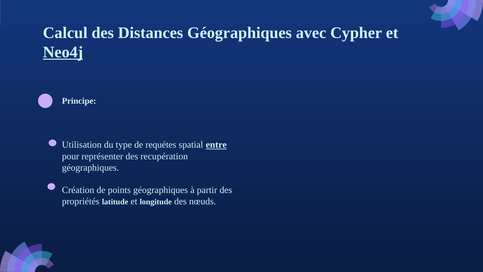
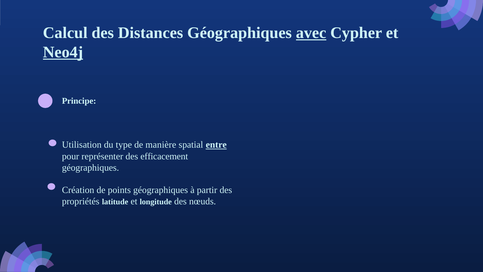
avec underline: none -> present
requétes: requétes -> manière
recupération: recupération -> efficacement
